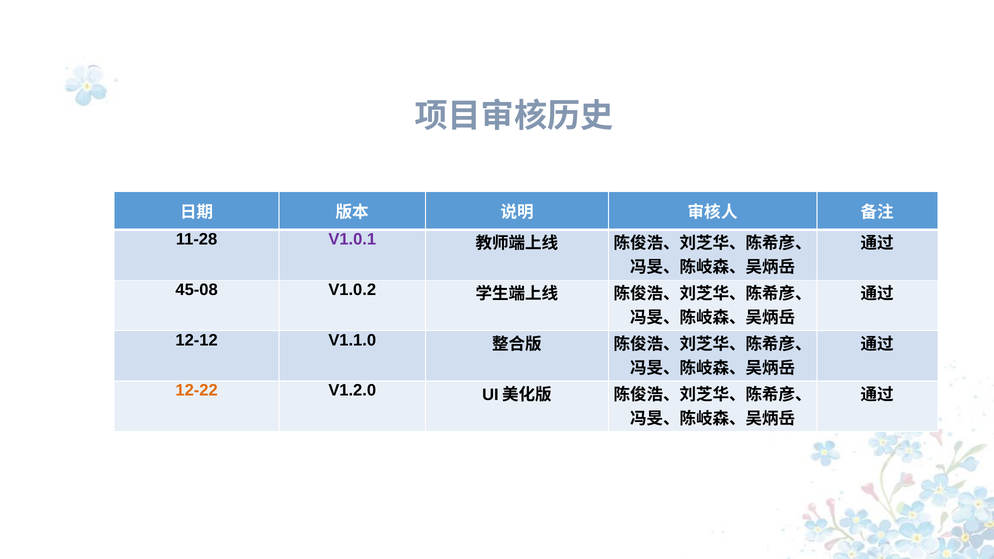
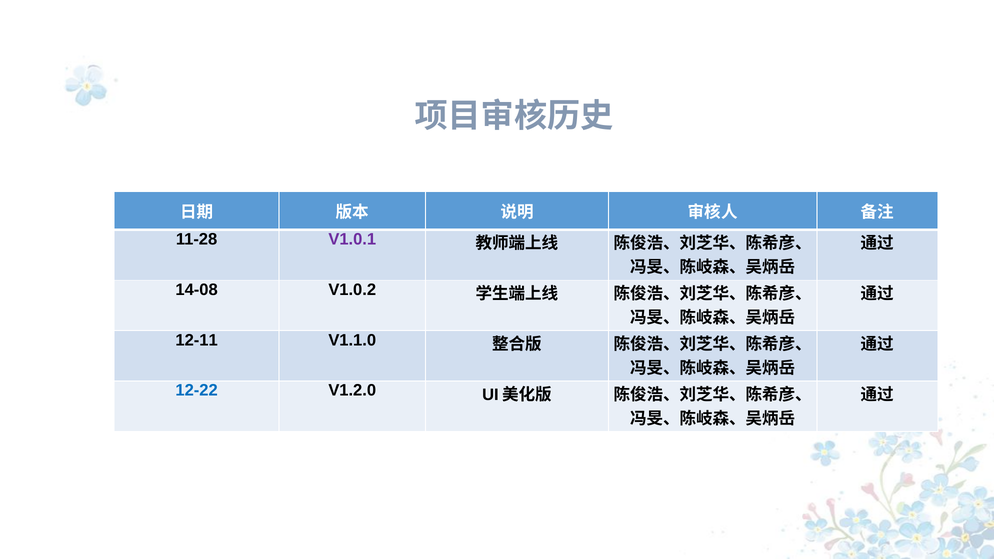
45-08: 45-08 -> 14-08
12-12: 12-12 -> 12-11
12-22 colour: orange -> blue
